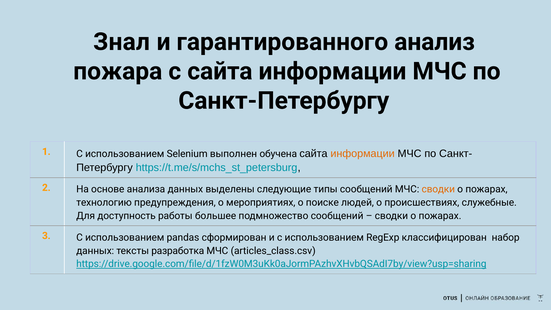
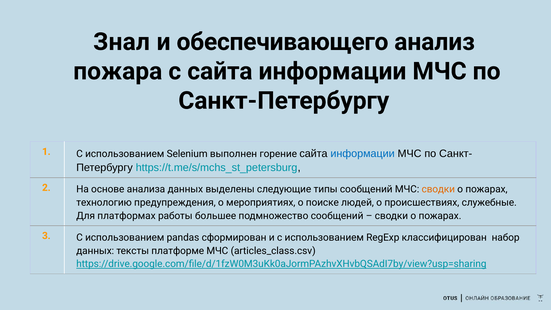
гарантированного: гарантированного -> обеспечивающего
обучена: обучена -> горение
информации at (363, 154) colour: orange -> blue
доступность: доступность -> платформах
разработка: разработка -> платформе
